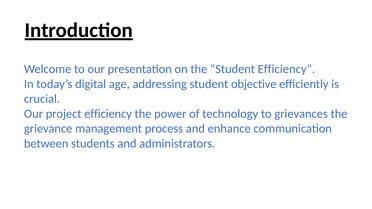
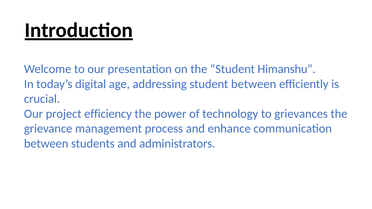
Student Efficiency: Efficiency -> Himanshu
student objective: objective -> between
